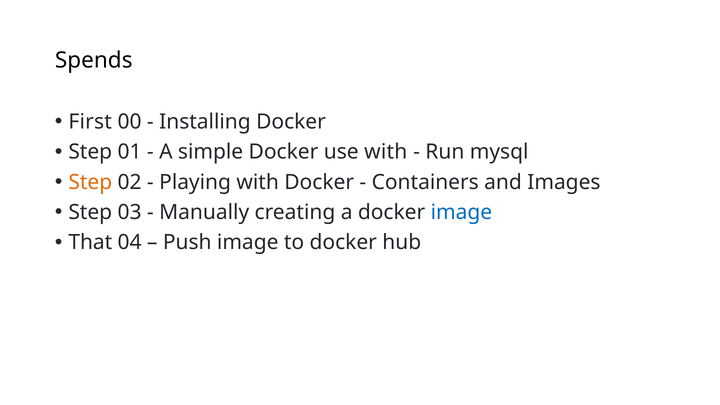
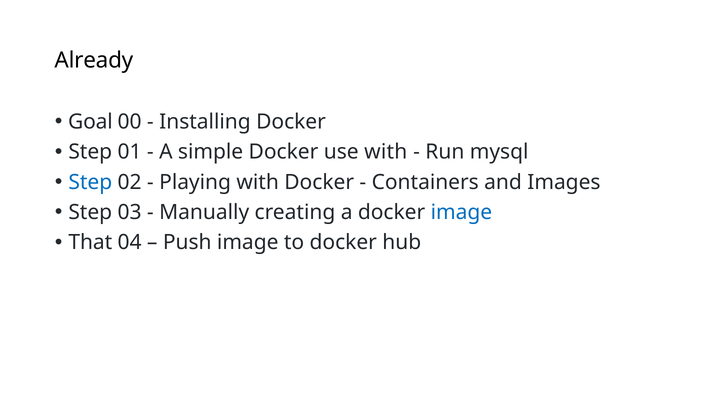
Spends: Spends -> Already
First: First -> Goal
Step at (90, 182) colour: orange -> blue
